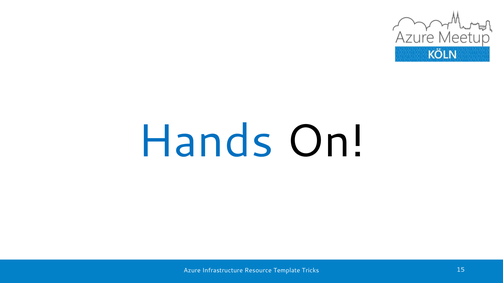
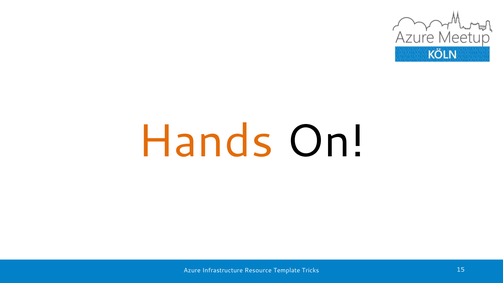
Hands colour: blue -> orange
